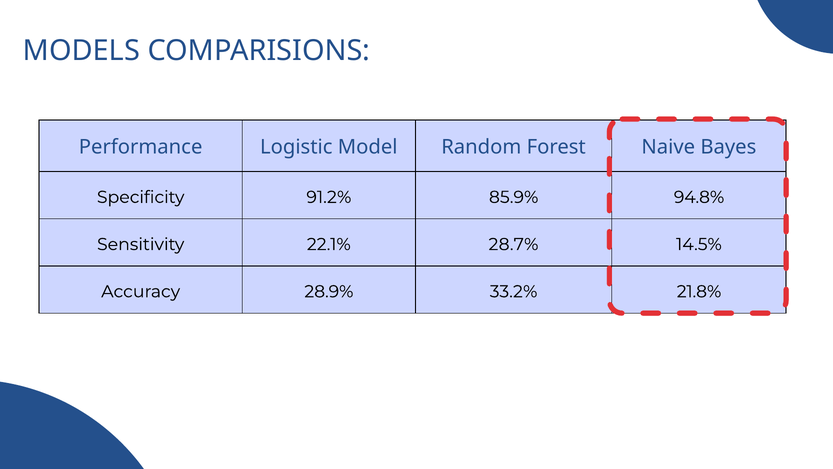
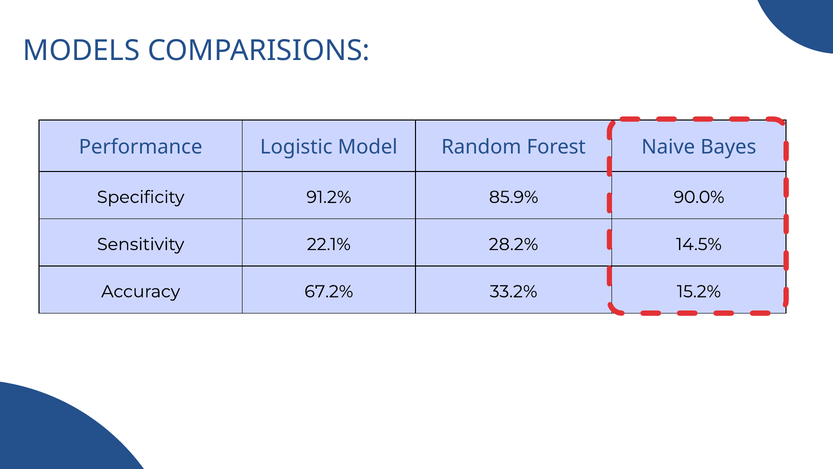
94.8%: 94.8% -> 90.0%
28.7%: 28.7% -> 28.2%
28.9%: 28.9% -> 67.2%
21.8%: 21.8% -> 15.2%
